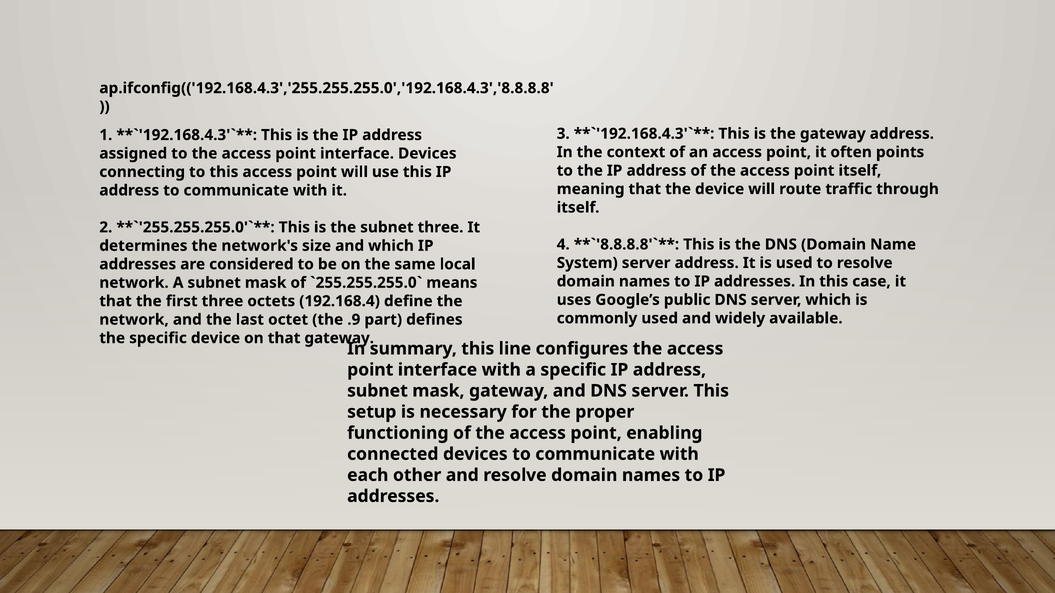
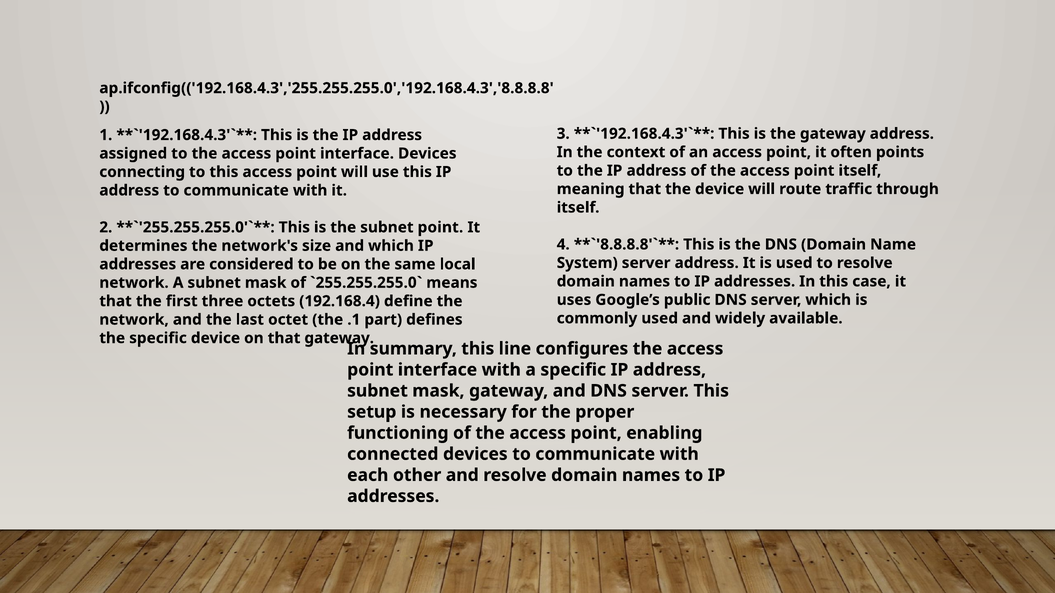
subnet three: three -> point
.9: .9 -> .1
